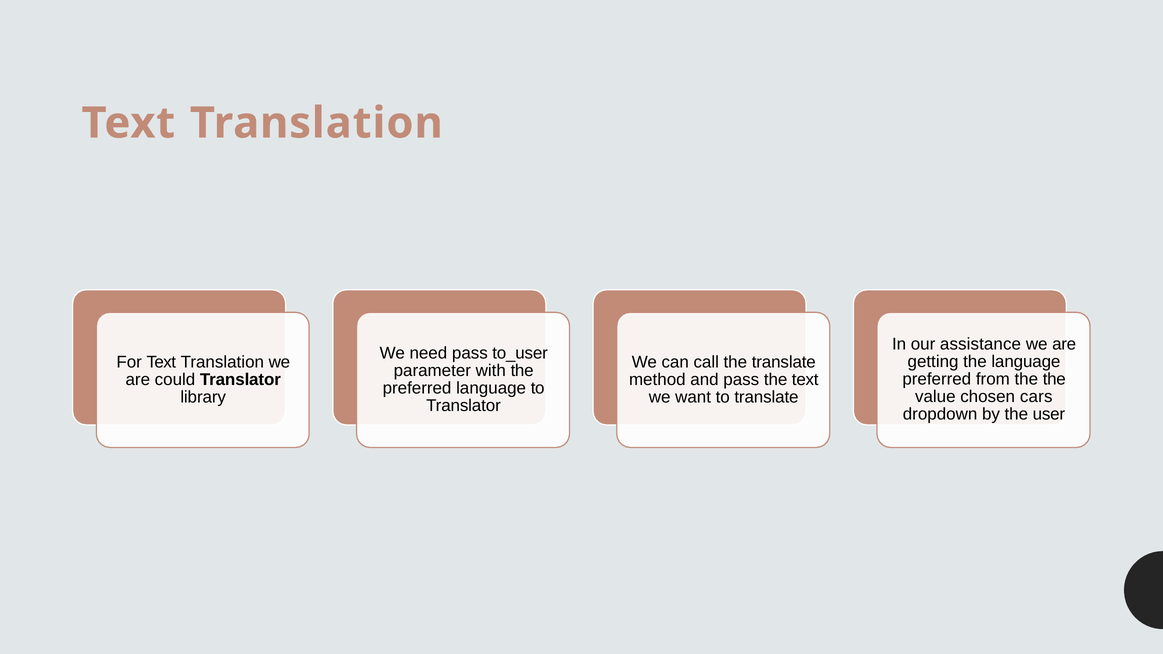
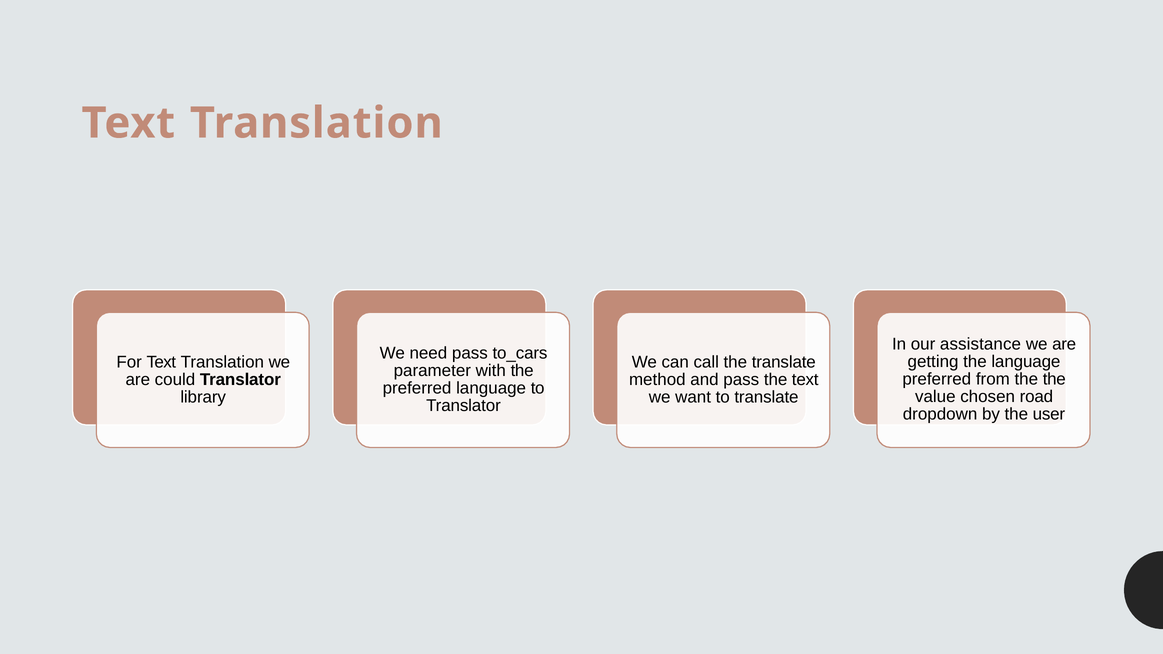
to_user: to_user -> to_cars
cars: cars -> road
